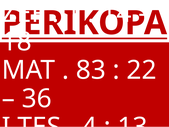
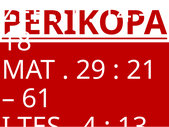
83: 83 -> 29
22: 22 -> 21
36: 36 -> 61
